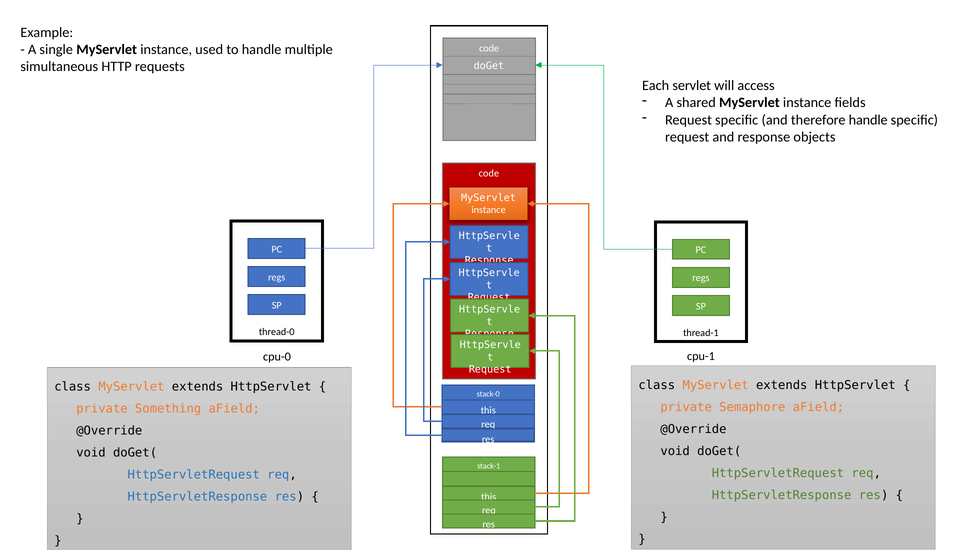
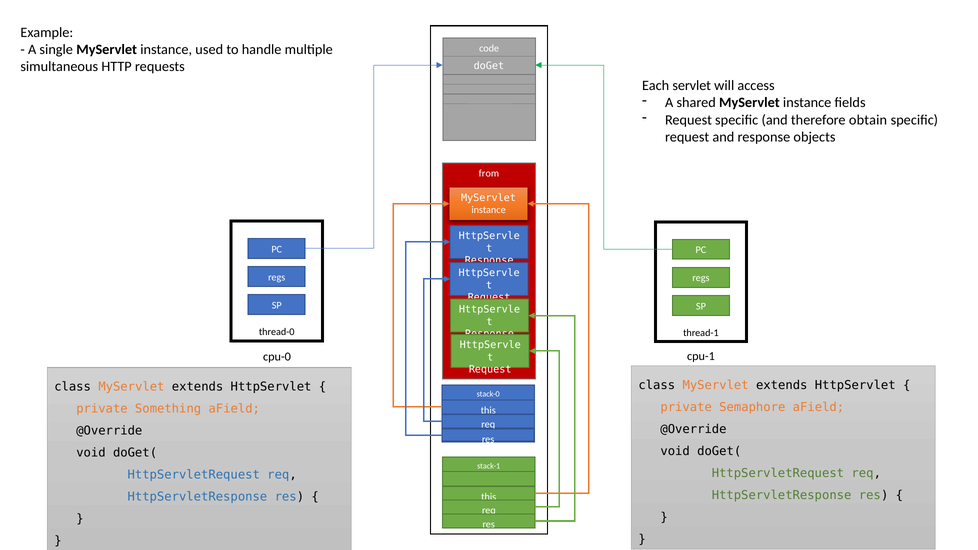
therefore handle: handle -> obtain
code at (489, 173): code -> from
